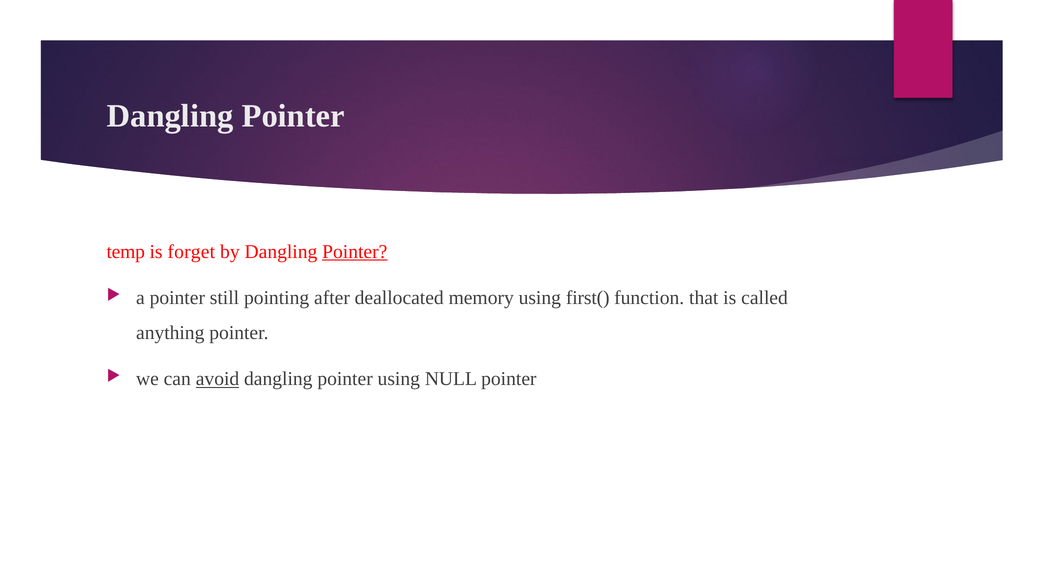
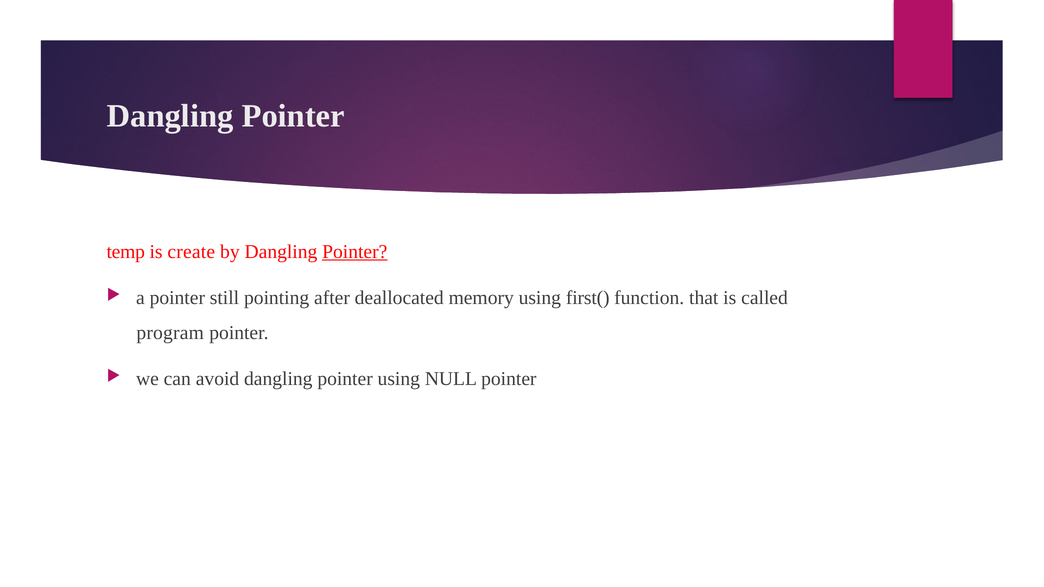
forget: forget -> create
anything: anything -> program
avoid underline: present -> none
